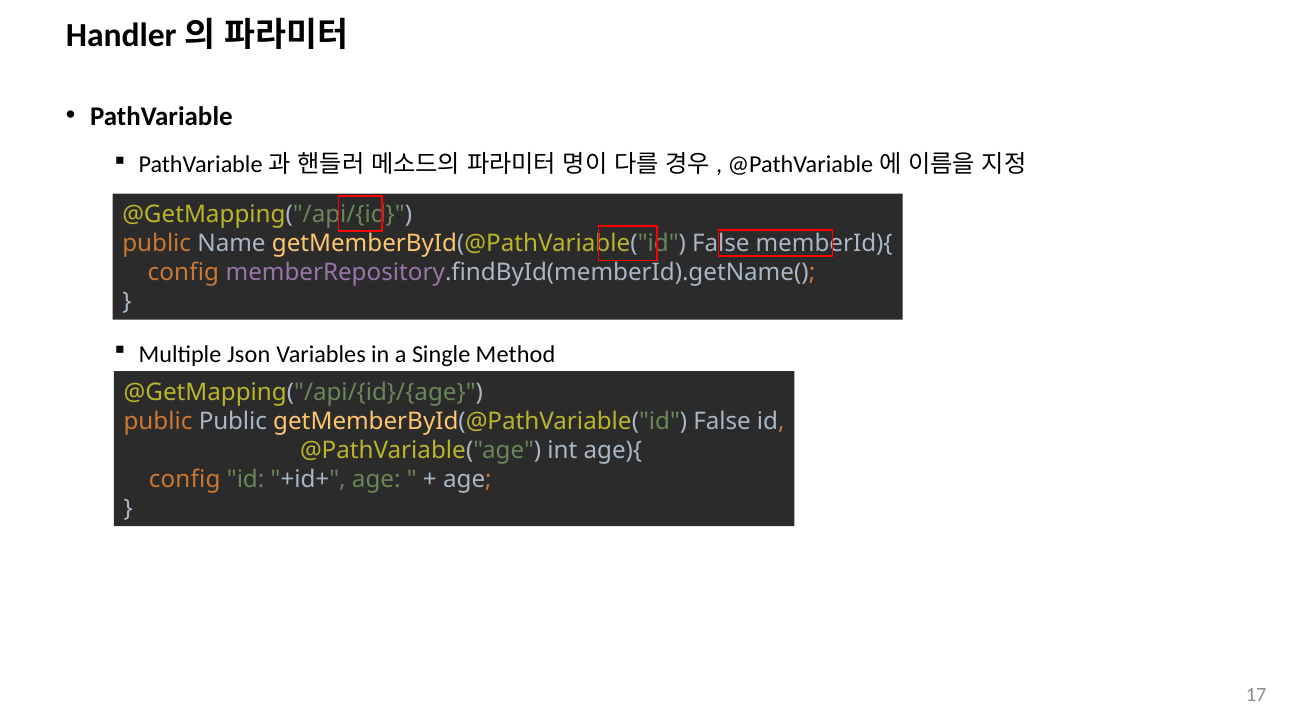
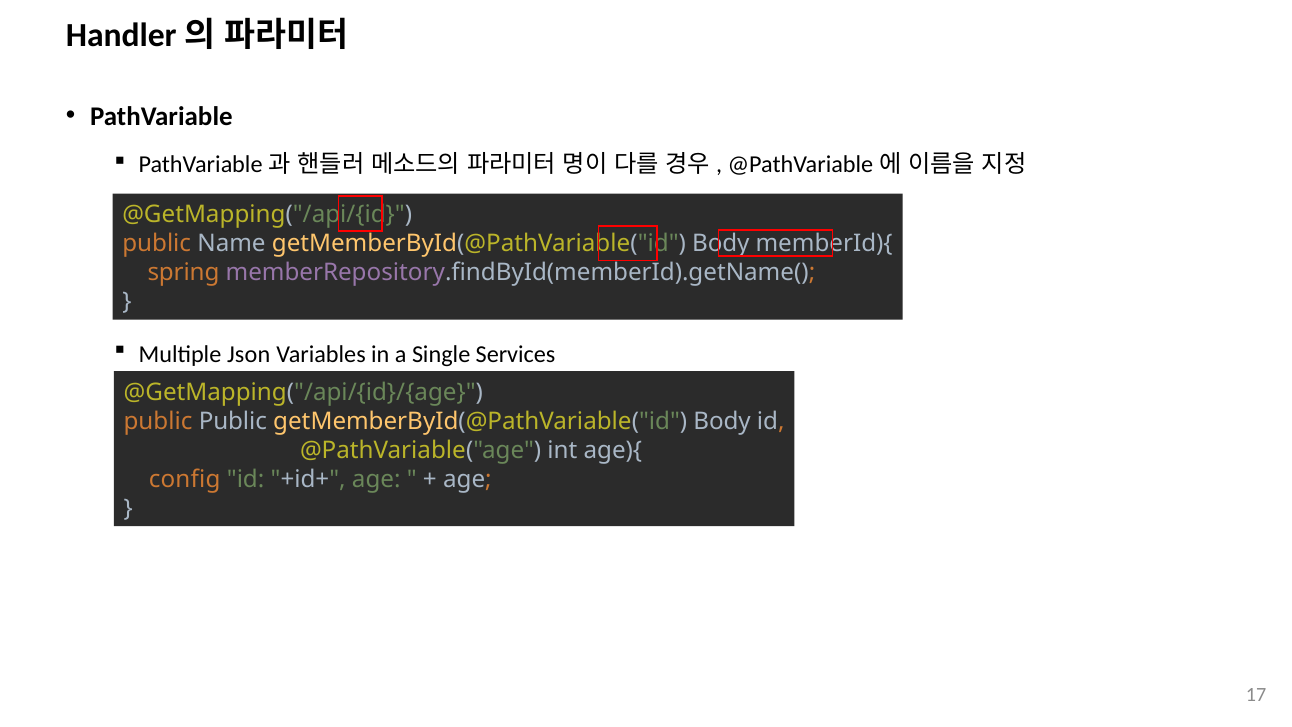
False at (721, 244): False -> Body
config at (183, 273): config -> spring
Method: Method -> Services
False at (722, 421): False -> Body
